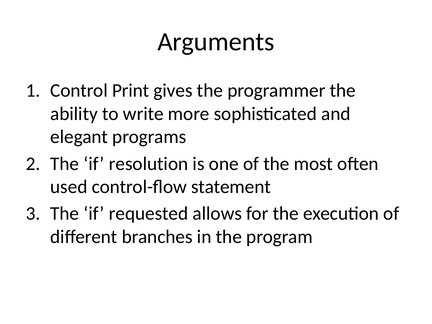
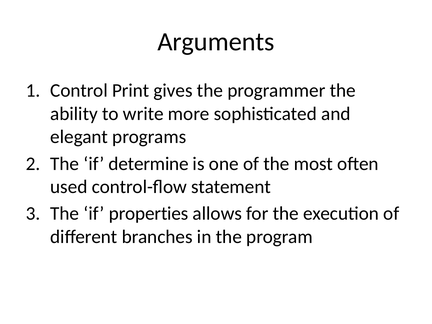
resolution: resolution -> determine
requested: requested -> properties
